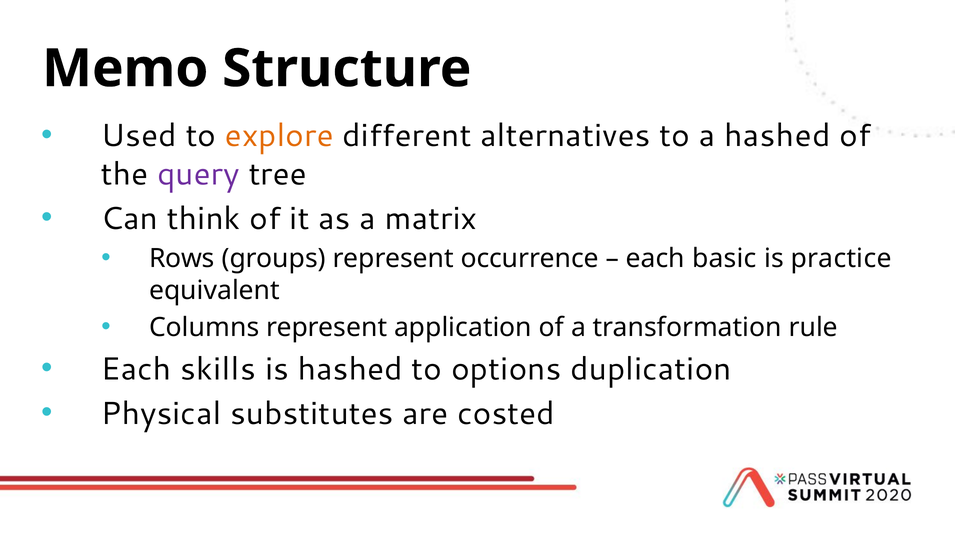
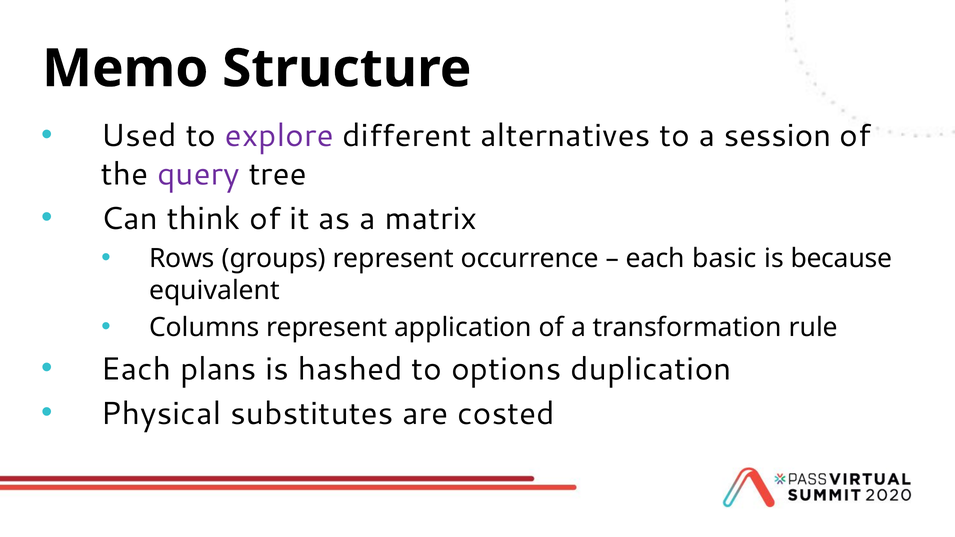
explore colour: orange -> purple
a hashed: hashed -> session
practice: practice -> because
skills: skills -> plans
